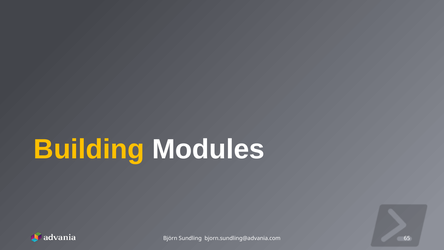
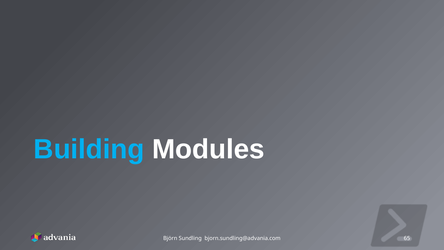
Building colour: yellow -> light blue
